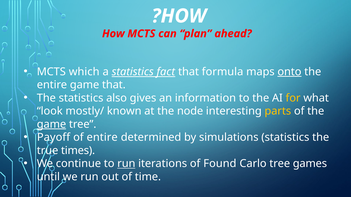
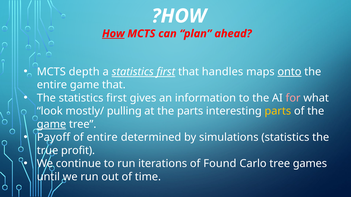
How at (113, 34) underline: none -> present
which: which -> depth
a statistics fact: fact -> first
formula: formula -> handles
The statistics also: also -> first
for colour: yellow -> pink
known: known -> pulling
the node: node -> parts
times: times -> profit
run at (126, 164) underline: present -> none
